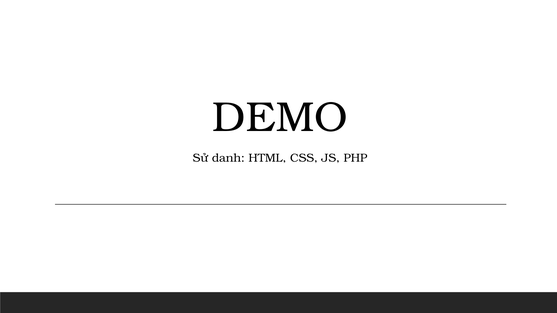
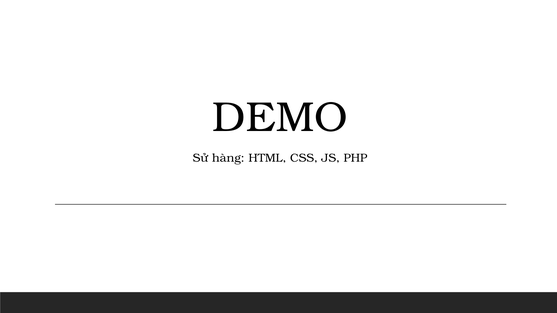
danh: danh -> hàng
